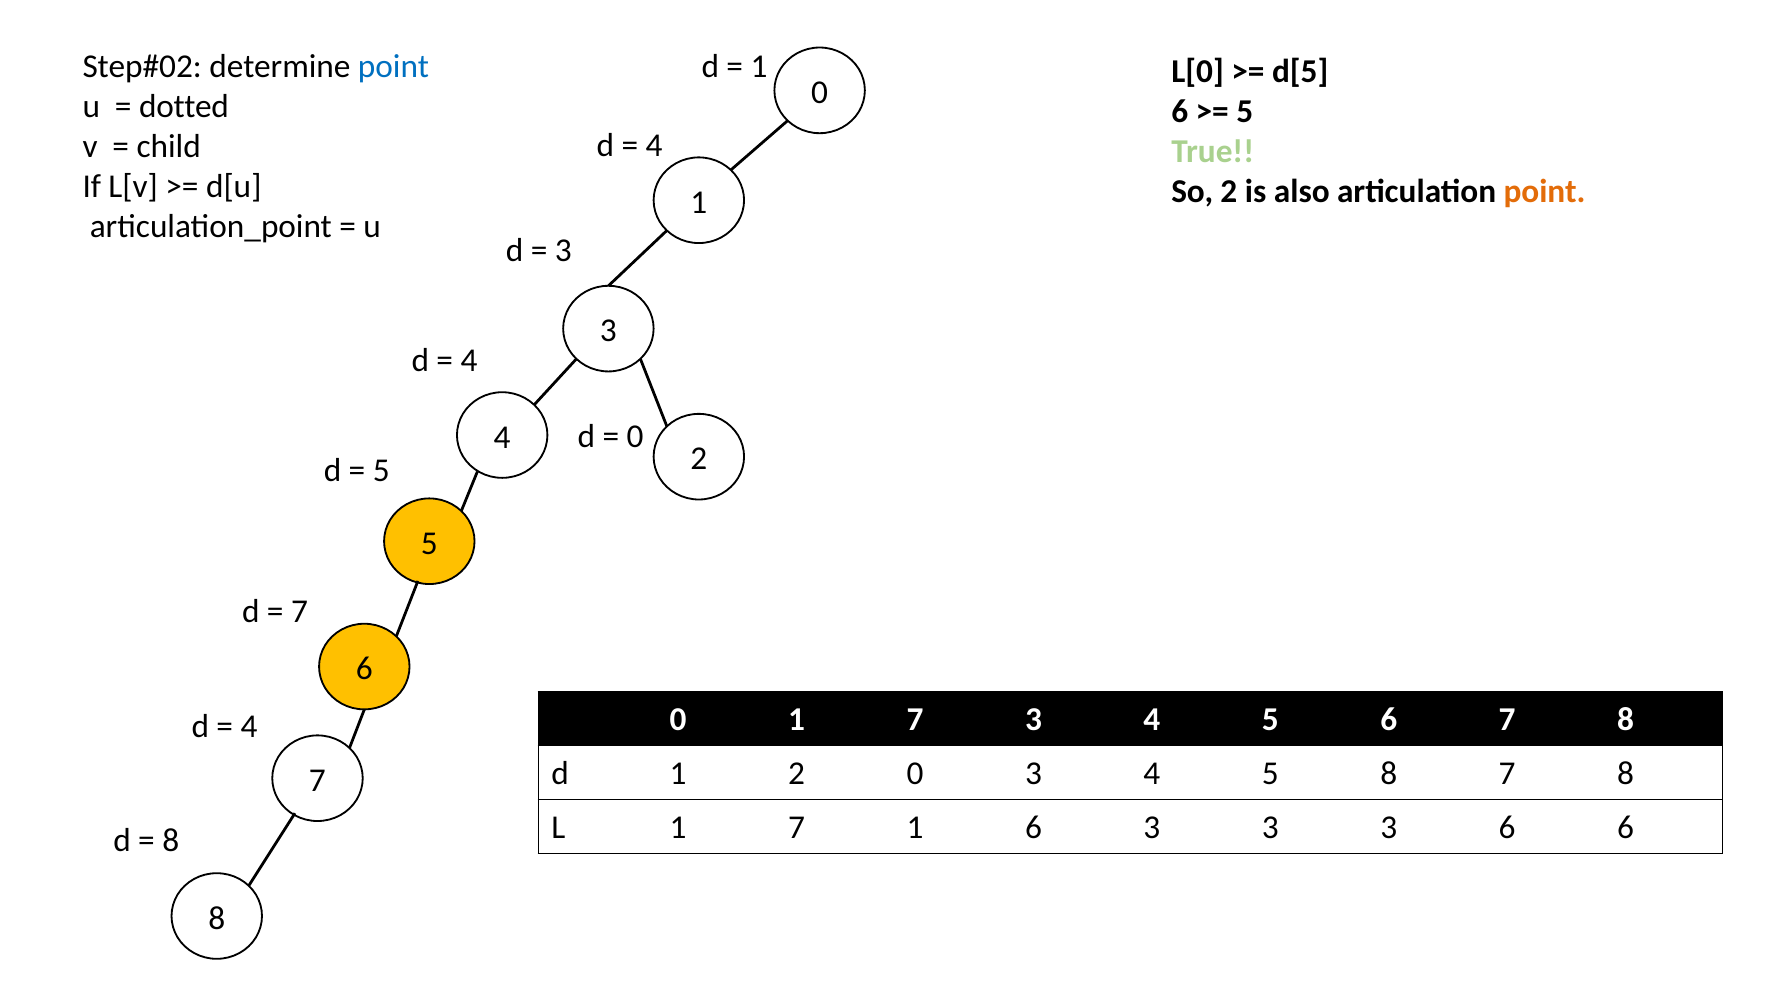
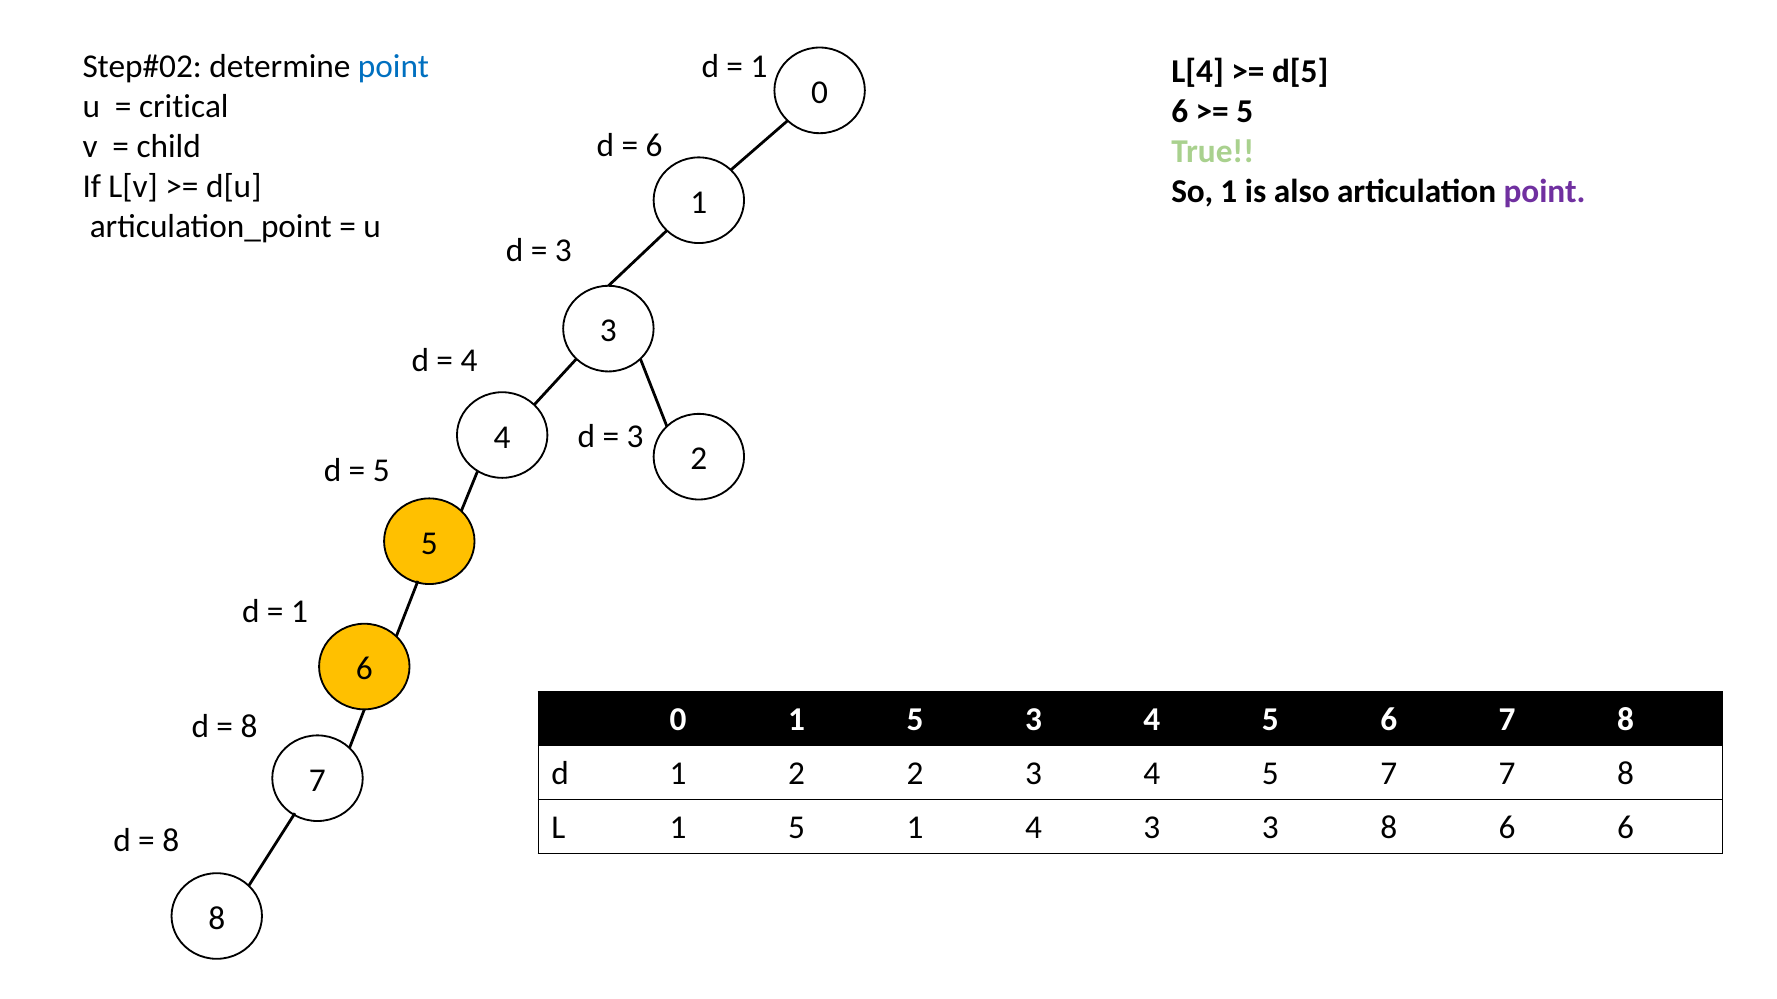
L[0: L[0 -> L[4
dotted: dotted -> critical
4 at (654, 145): 4 -> 6
So 2: 2 -> 1
point at (1545, 192) colour: orange -> purple
0 at (635, 437): 0 -> 3
7 at (300, 612): 7 -> 1
0 1 7: 7 -> 5
4 at (249, 727): 4 -> 8
2 0: 0 -> 2
5 8: 8 -> 7
L 1 7: 7 -> 5
1 6: 6 -> 4
3 3 3: 3 -> 8
